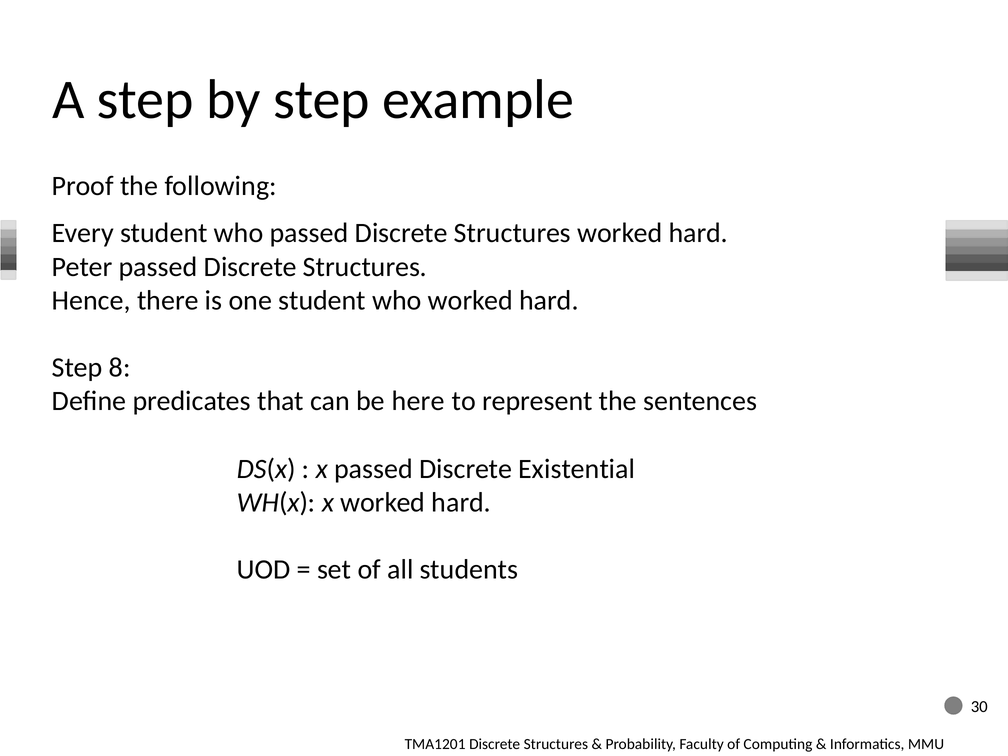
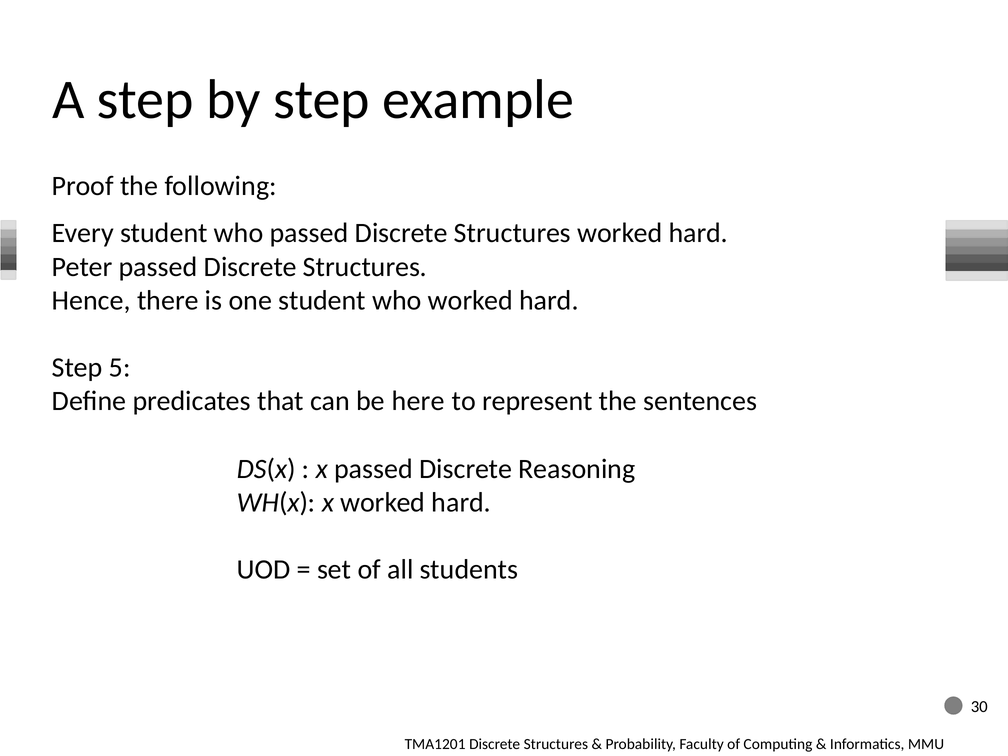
8: 8 -> 5
Existential: Existential -> Reasoning
